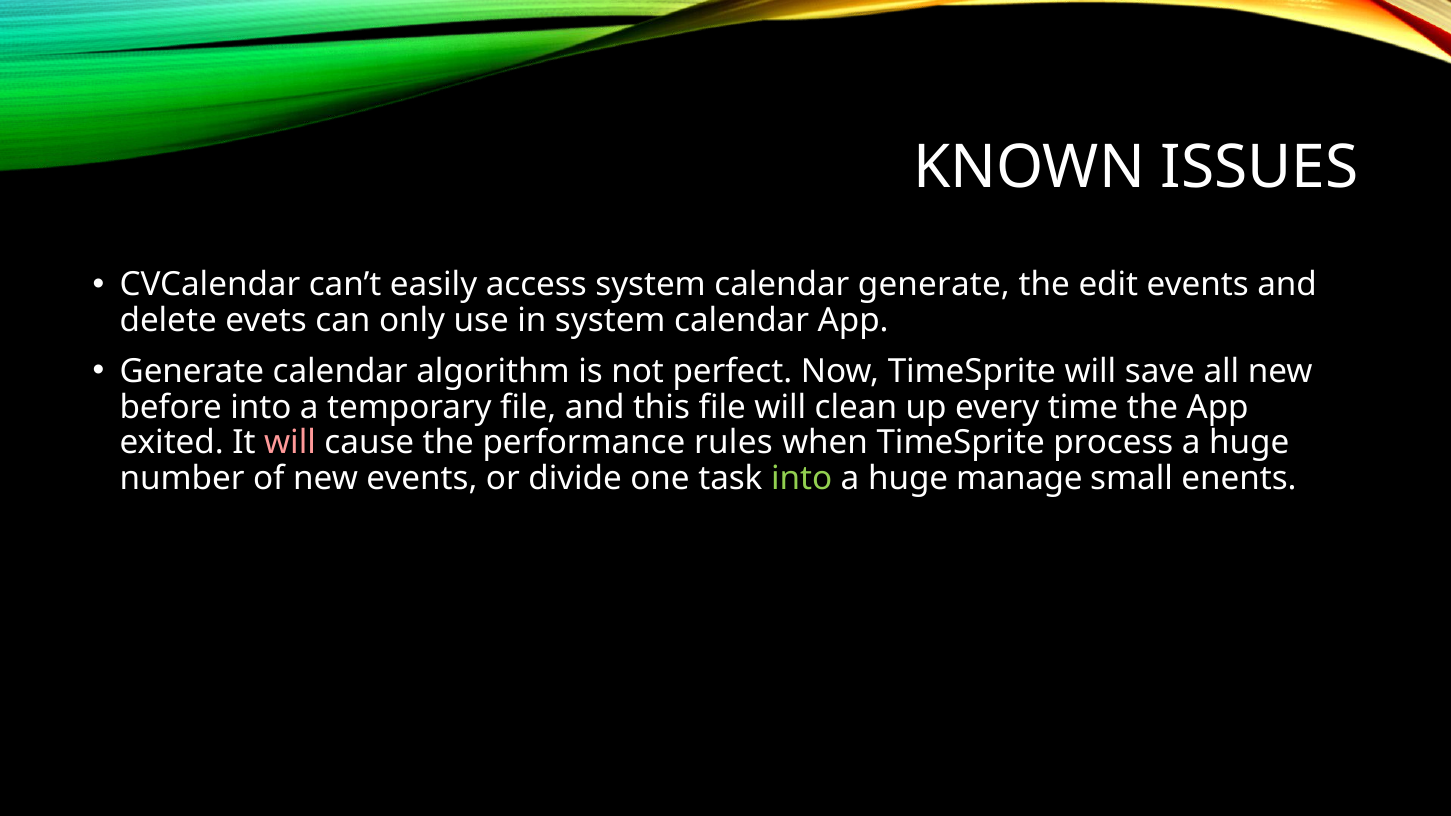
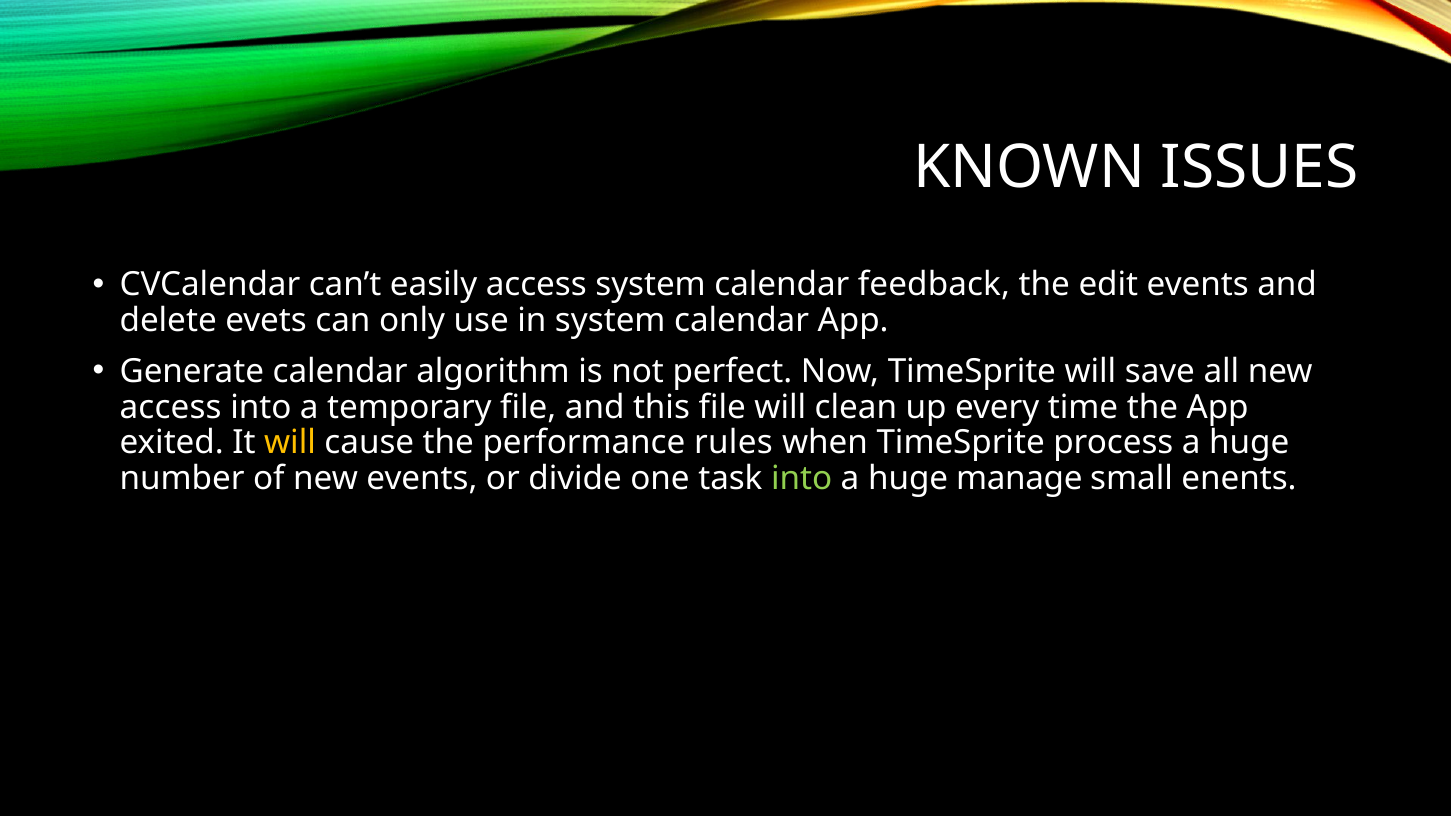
calendar generate: generate -> feedback
before at (171, 407): before -> access
will at (290, 443) colour: pink -> yellow
